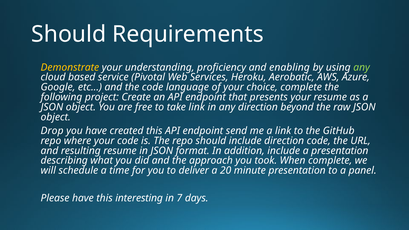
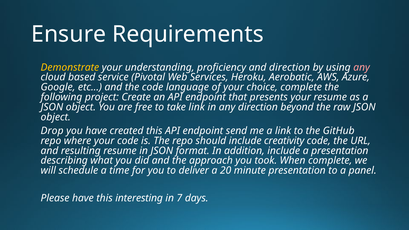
Should at (69, 34): Should -> Ensure
and enabling: enabling -> direction
any at (362, 67) colour: light green -> pink
include direction: direction -> creativity
